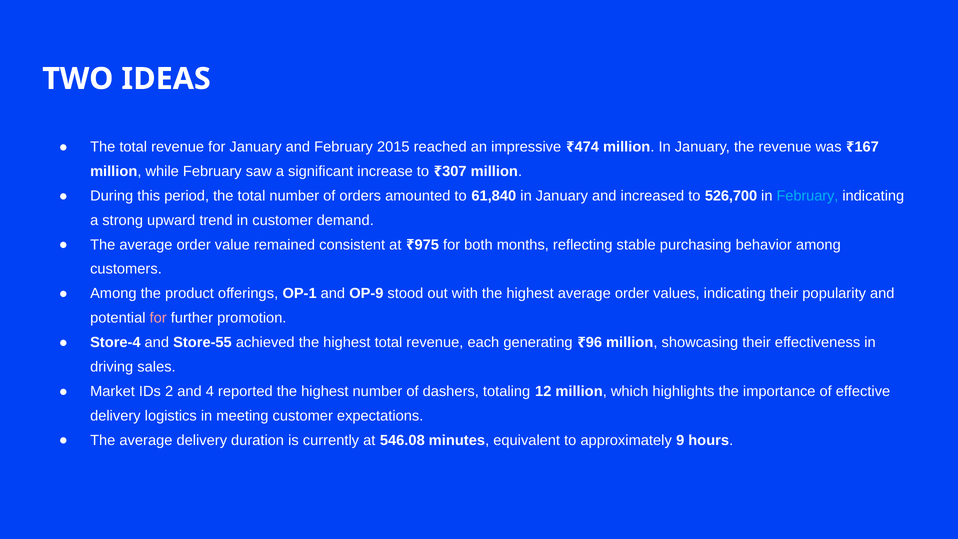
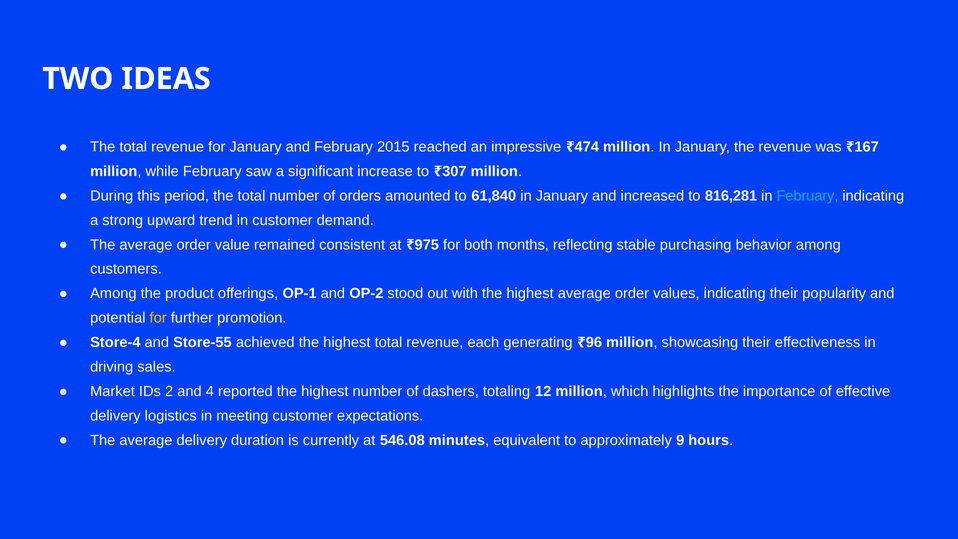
526,700: 526,700 -> 816,281
OP-9: OP-9 -> OP-2
for at (158, 318) colour: pink -> yellow
